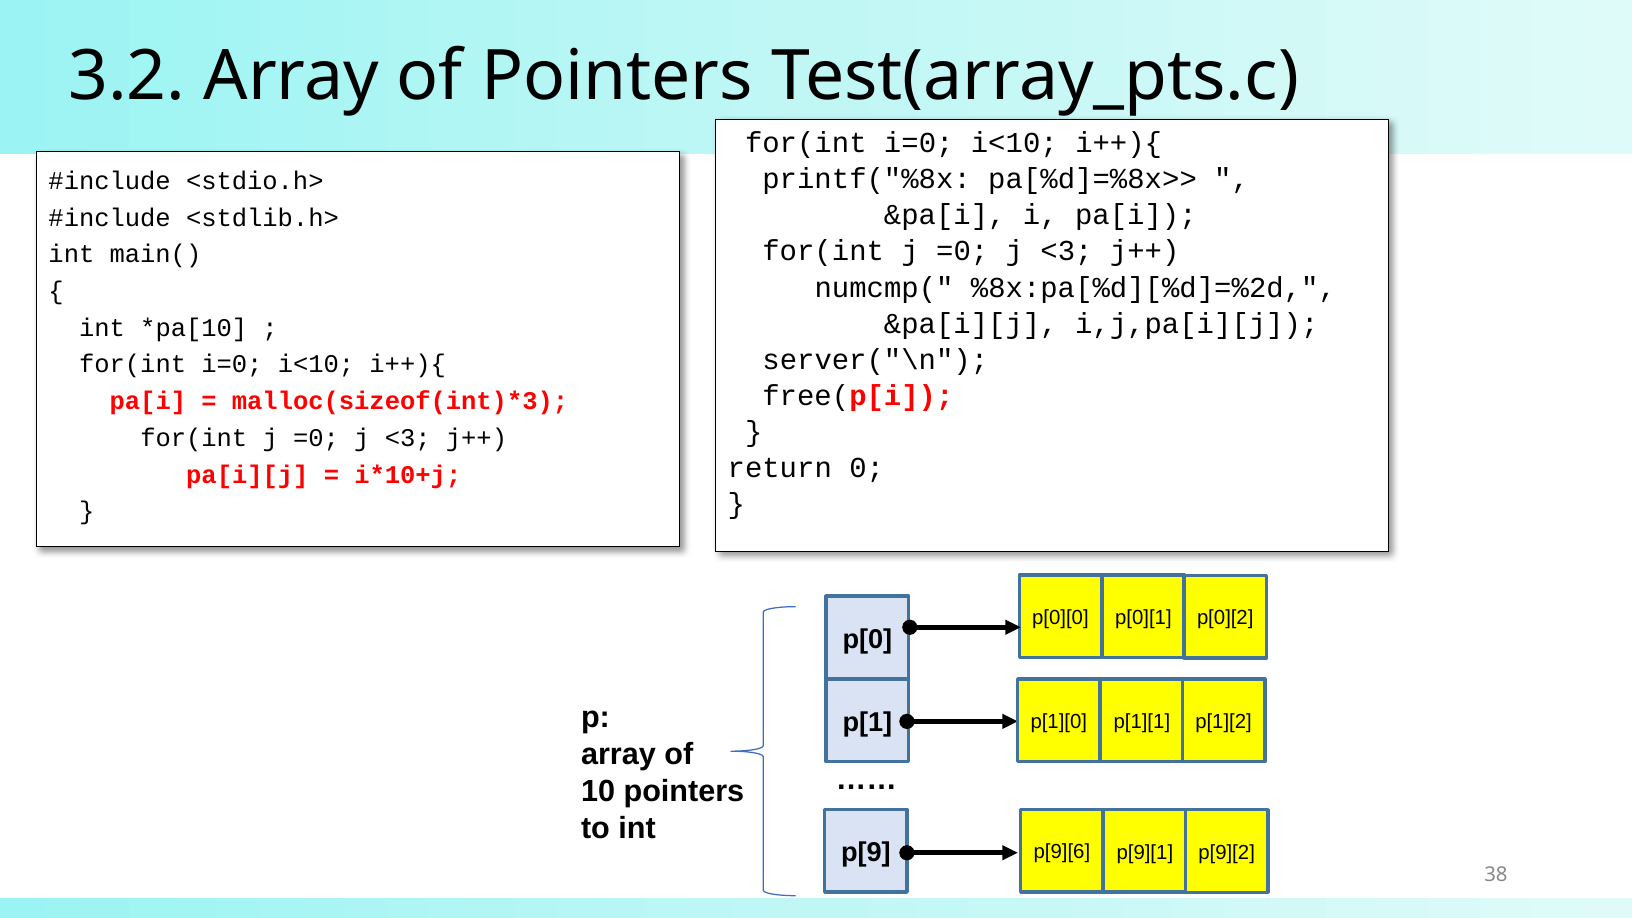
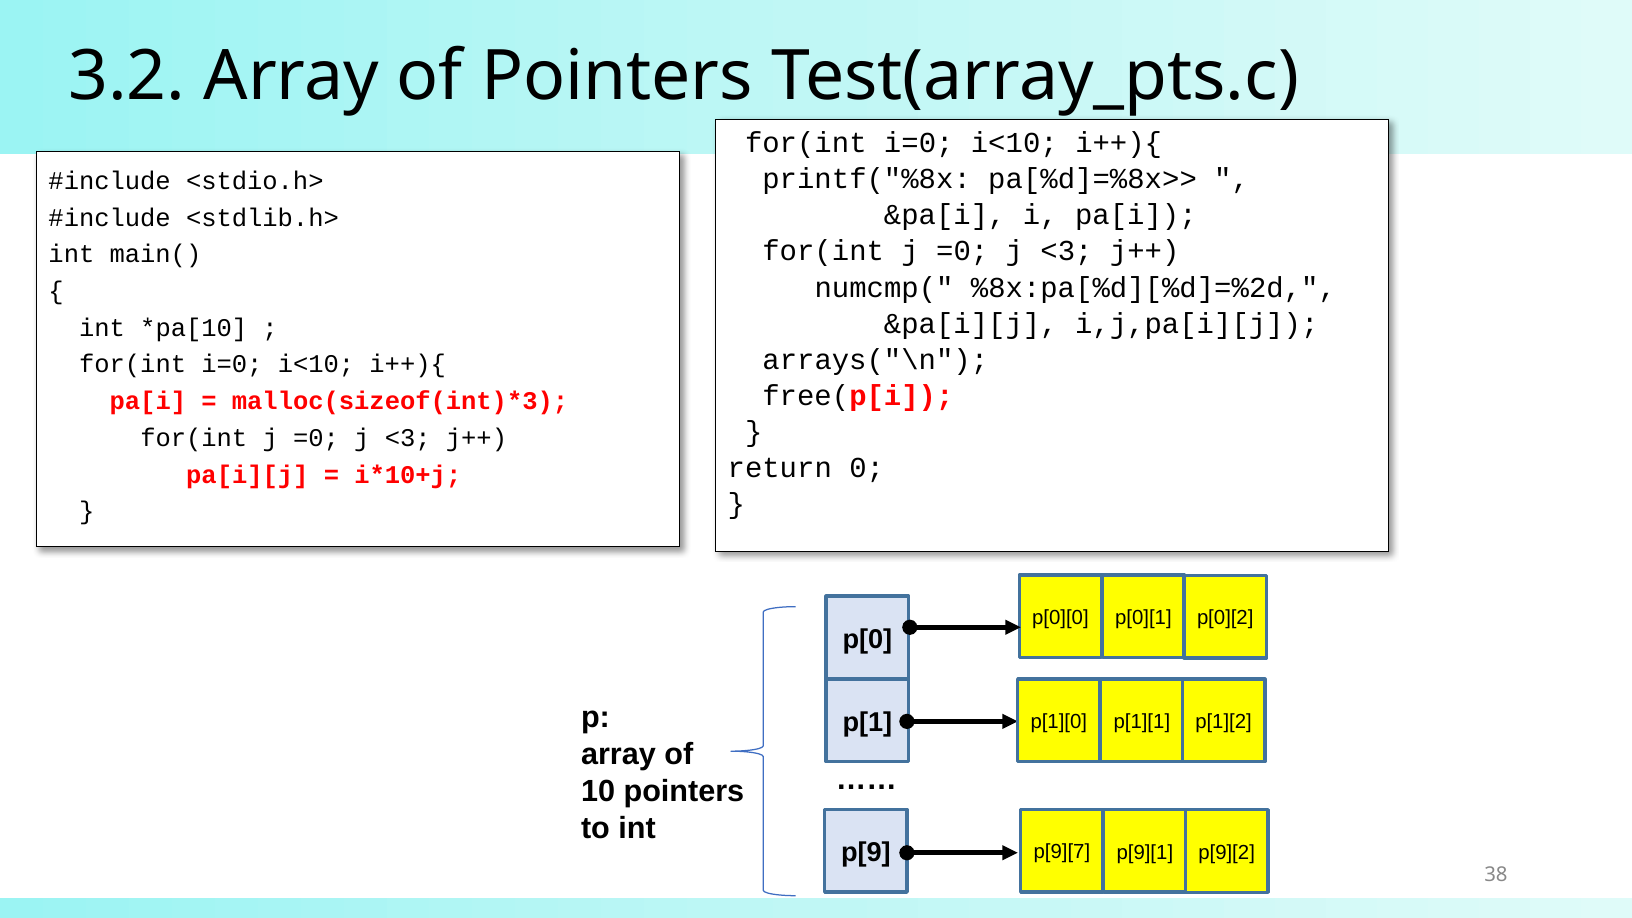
server("\n: server("\n -> arrays("\n
p[9][6: p[9][6 -> p[9][7
